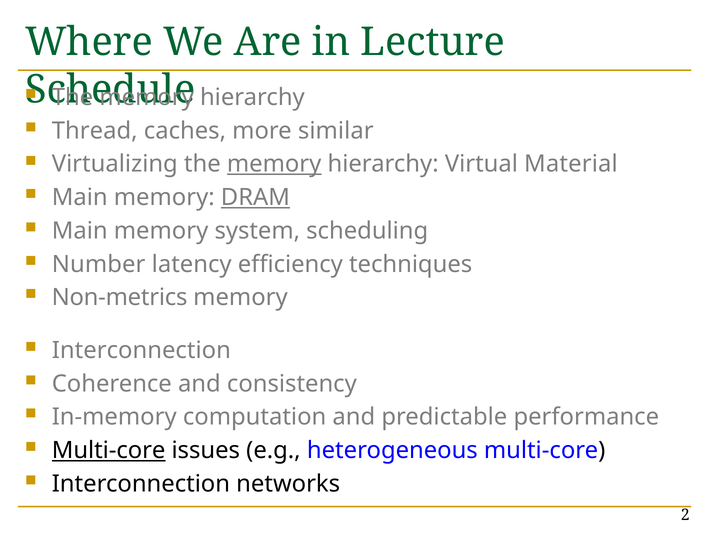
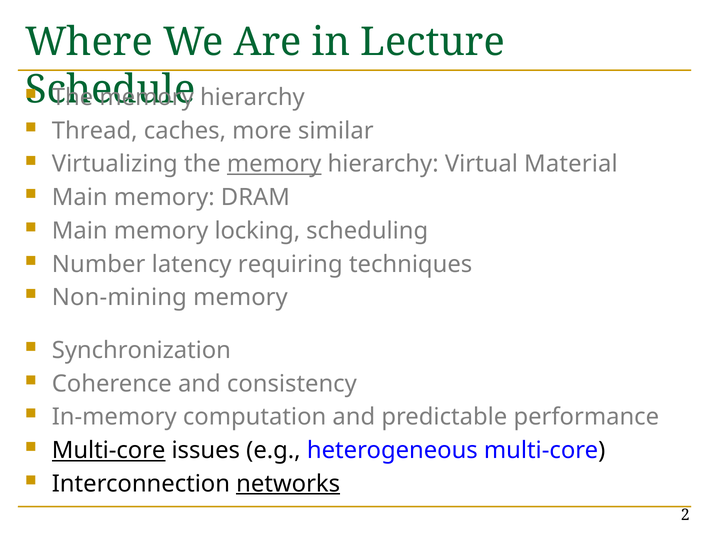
DRAM underline: present -> none
system: system -> locking
efficiency: efficiency -> requiring
Non-metrics: Non-metrics -> Non-mining
Interconnection at (141, 350): Interconnection -> Synchronization
networks underline: none -> present
